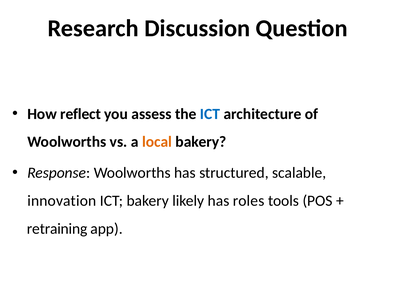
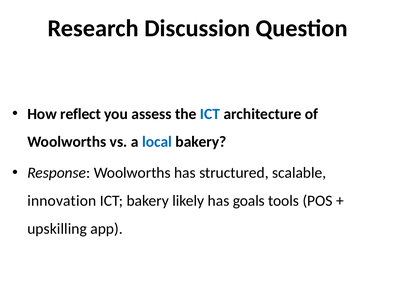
local colour: orange -> blue
roles: roles -> goals
retraining: retraining -> upskilling
